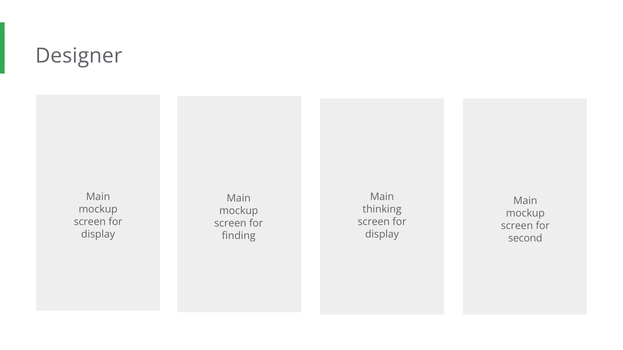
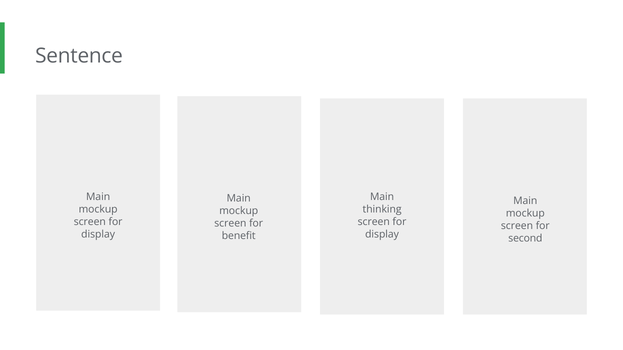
Designer: Designer -> Sentence
finding: finding -> benefit
